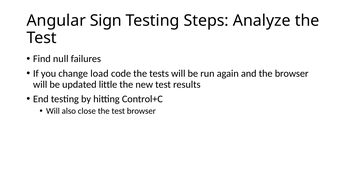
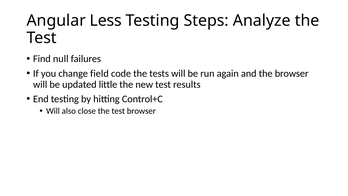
Sign: Sign -> Less
load: load -> field
